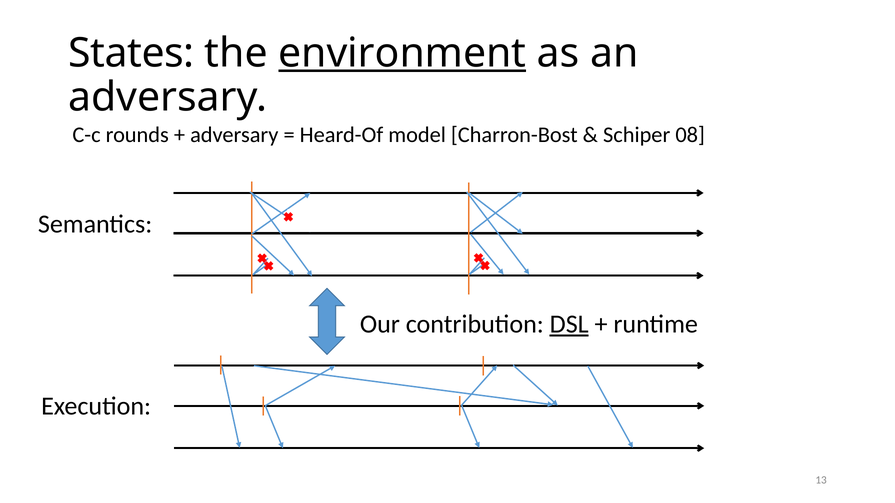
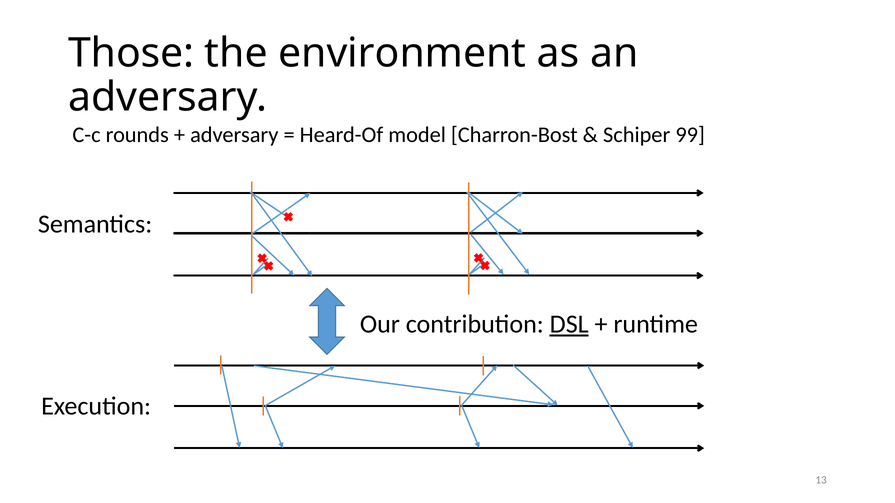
States: States -> Those
environment underline: present -> none
08: 08 -> 99
